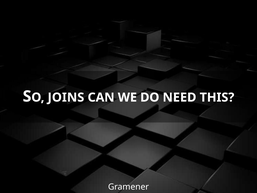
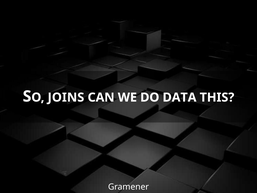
NEED: NEED -> DATA
